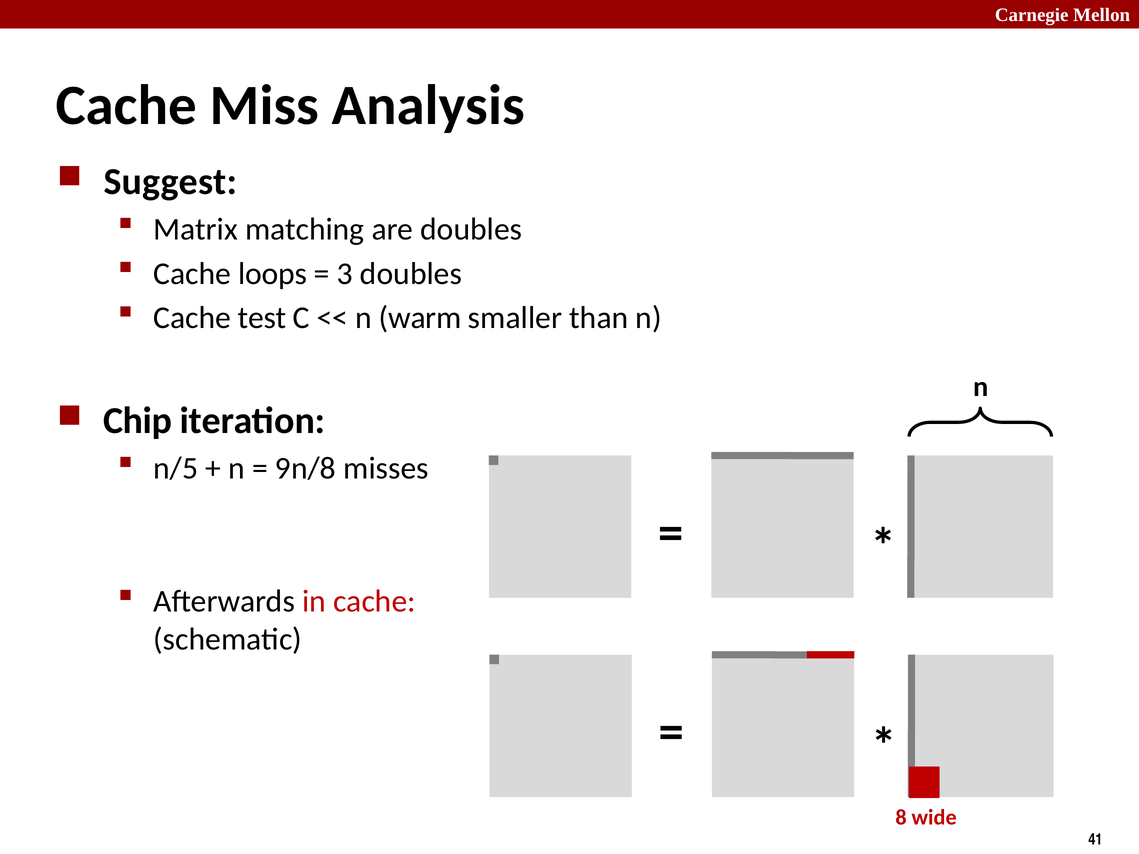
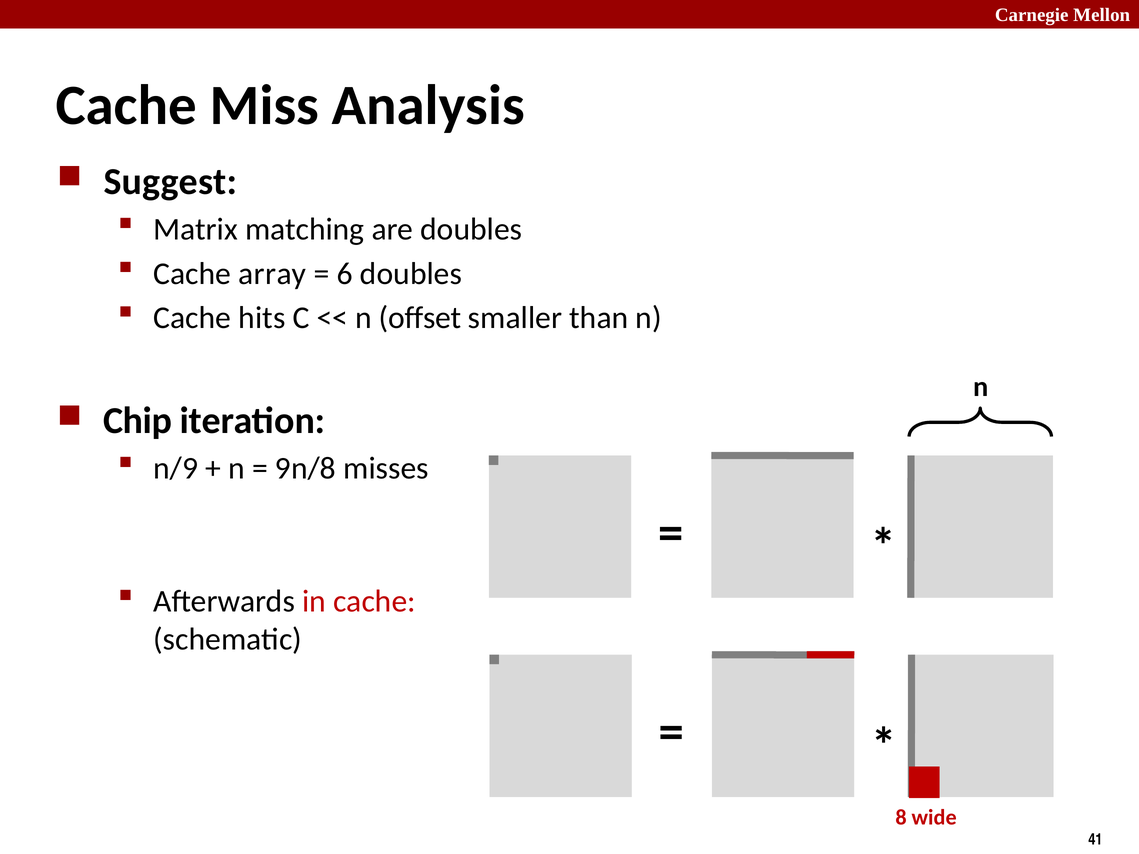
loops: loops -> array
3: 3 -> 6
test: test -> hits
warm: warm -> offset
n/5: n/5 -> n/9
